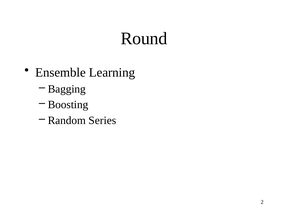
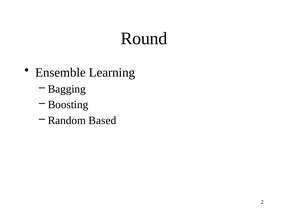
Series: Series -> Based
